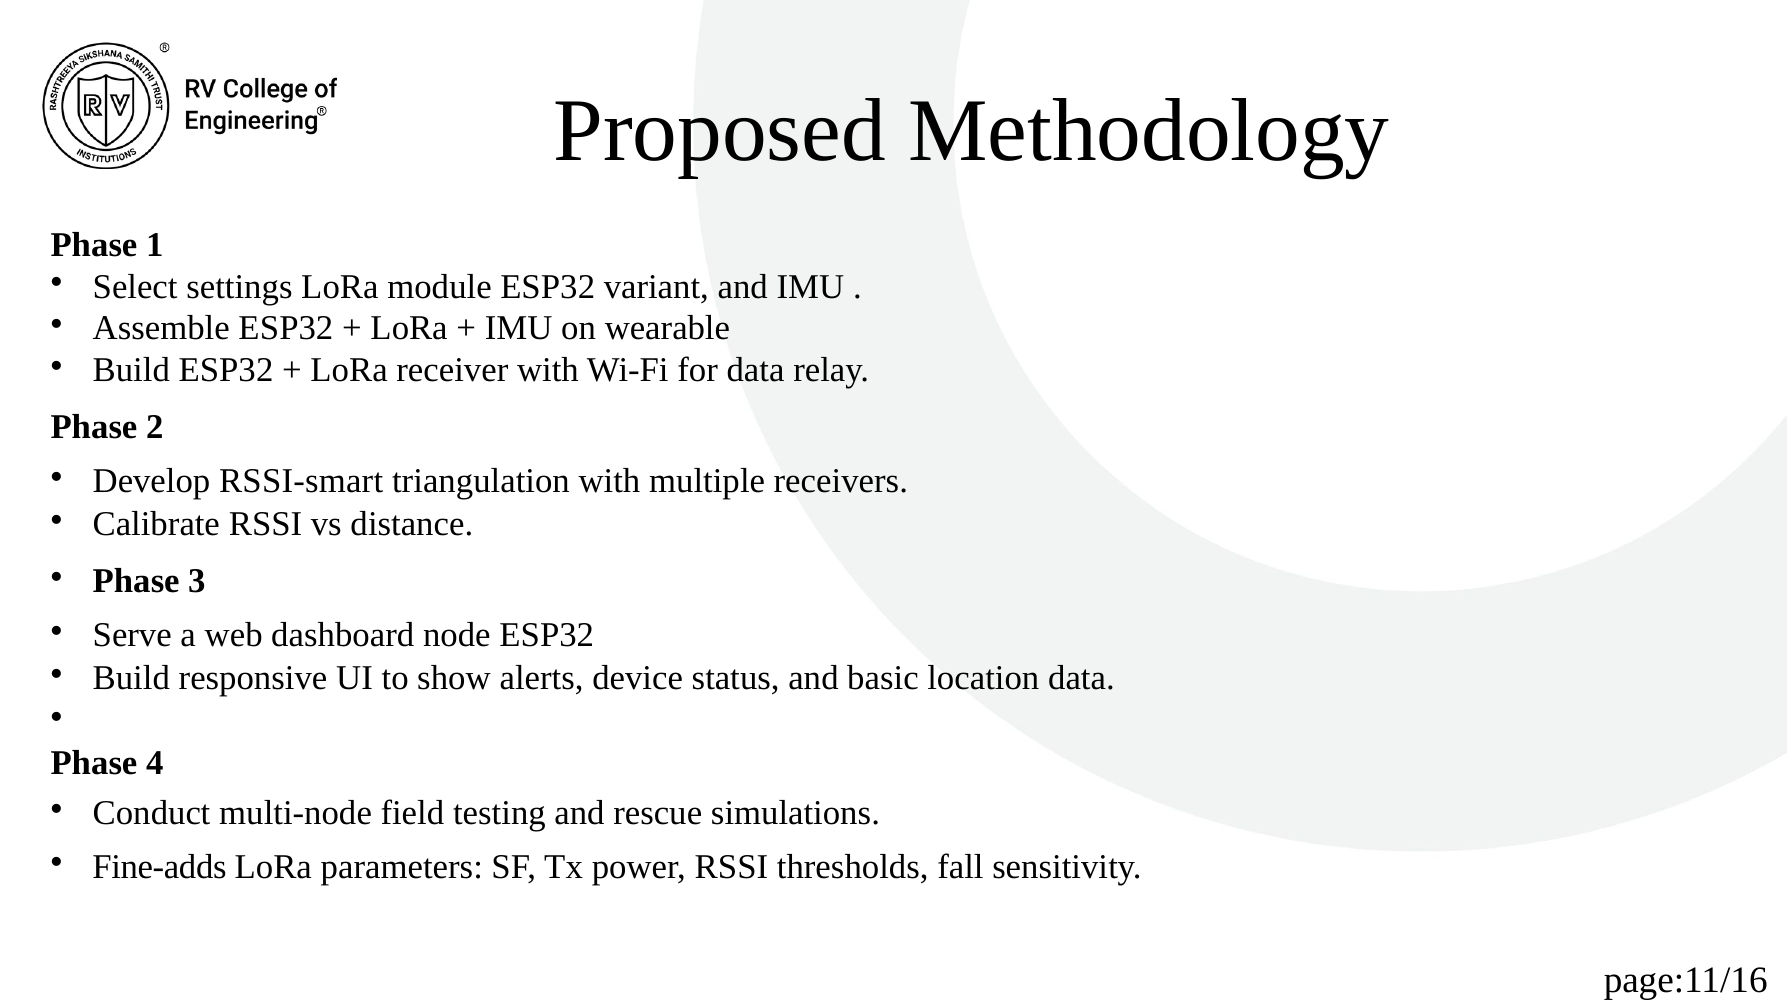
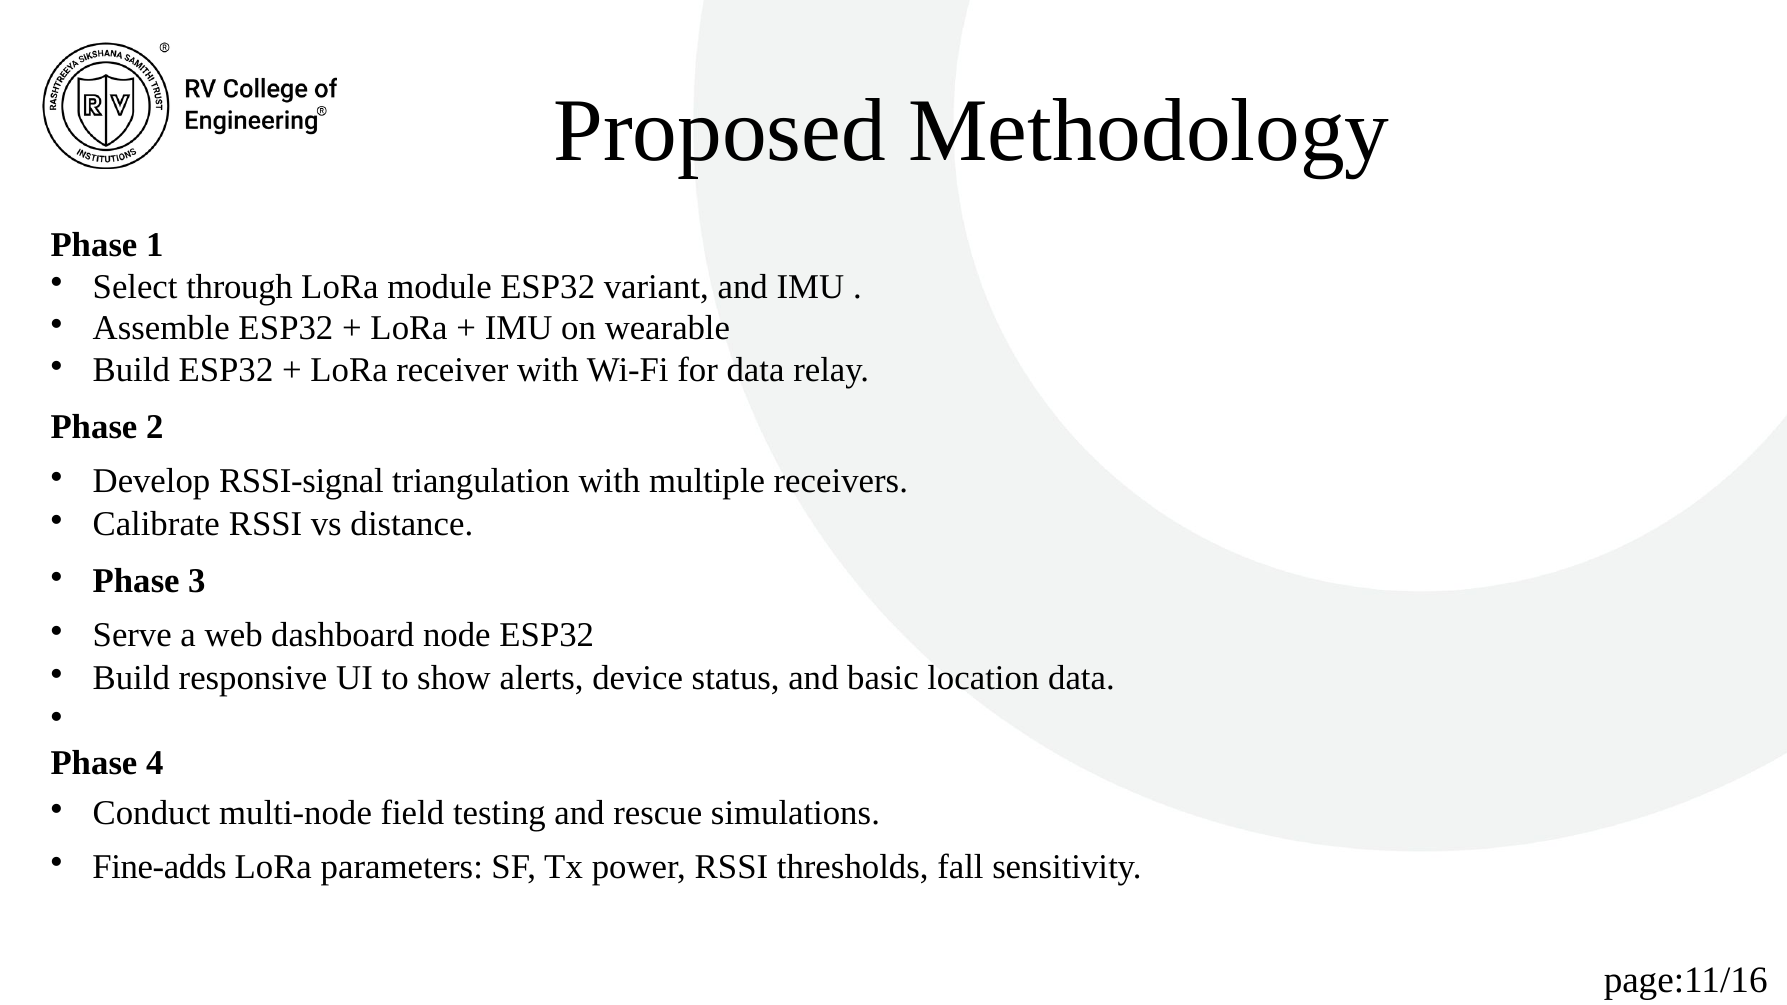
settings: settings -> through
RSSI-smart: RSSI-smart -> RSSI-signal
